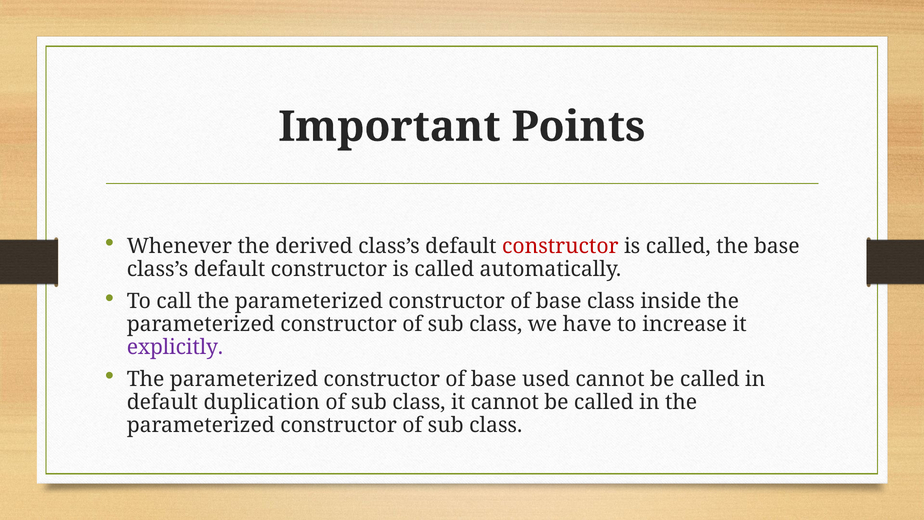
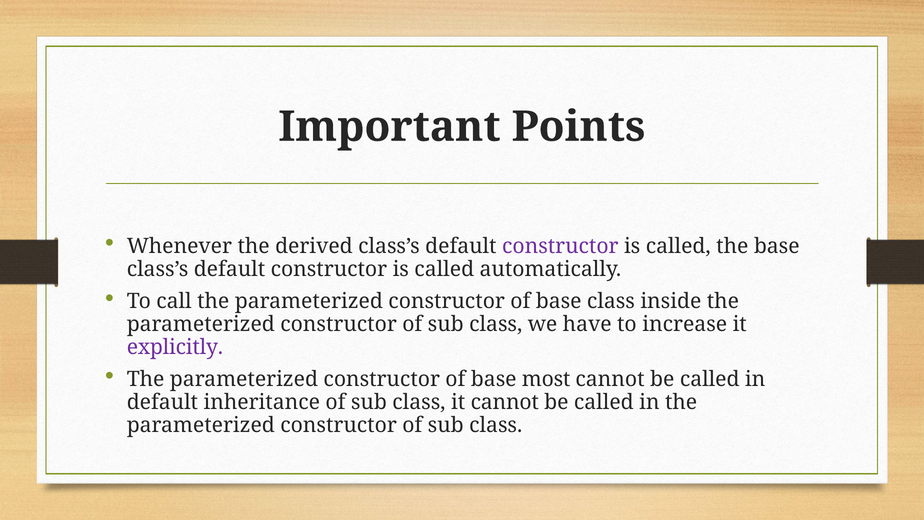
constructor at (560, 246) colour: red -> purple
used: used -> most
duplication: duplication -> inheritance
